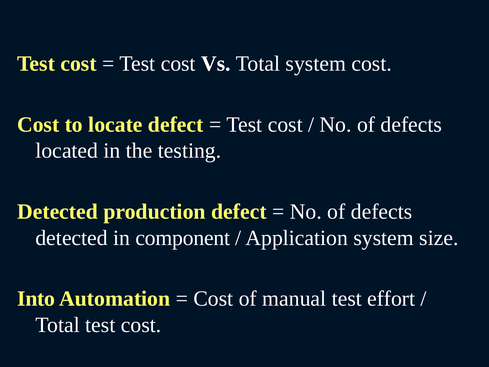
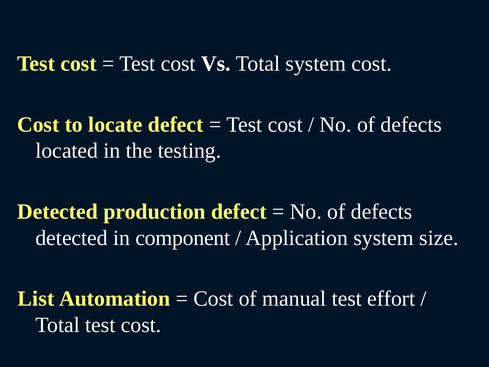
Into: Into -> List
